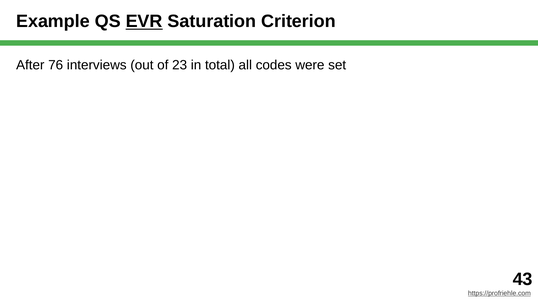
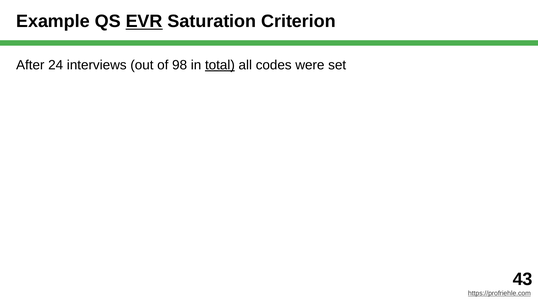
76: 76 -> 24
23: 23 -> 98
total underline: none -> present
